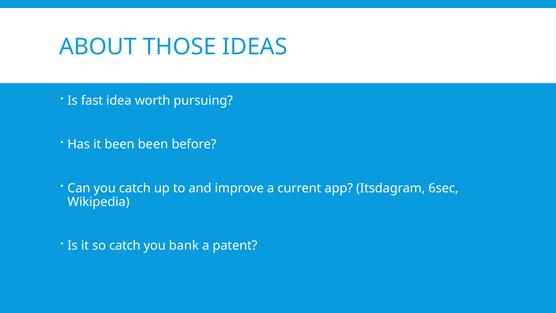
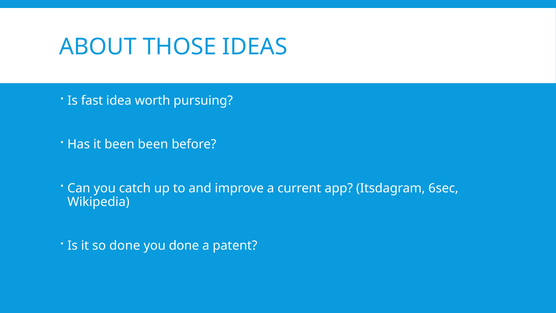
so catch: catch -> done
you bank: bank -> done
